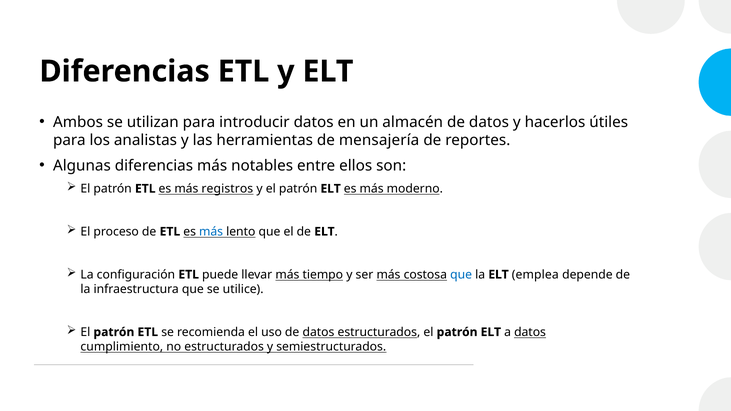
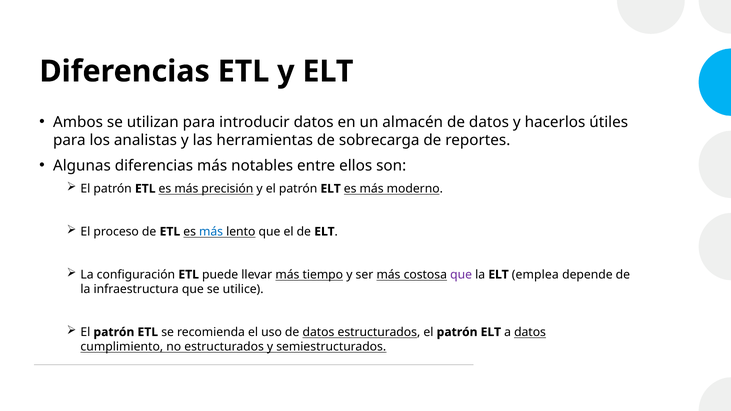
mensajería: mensajería -> sobrecarga
registros: registros -> precisión
que at (461, 275) colour: blue -> purple
